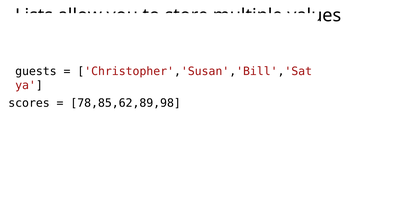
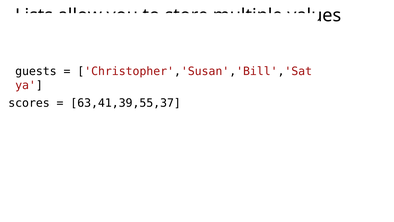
78,85,62,89,98: 78,85,62,89,98 -> 63,41,39,55,37
